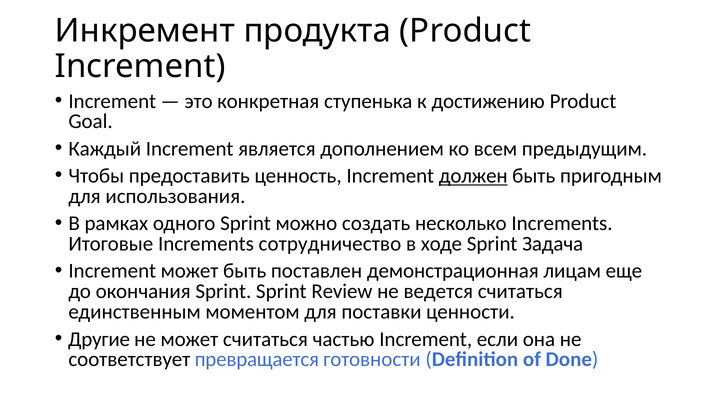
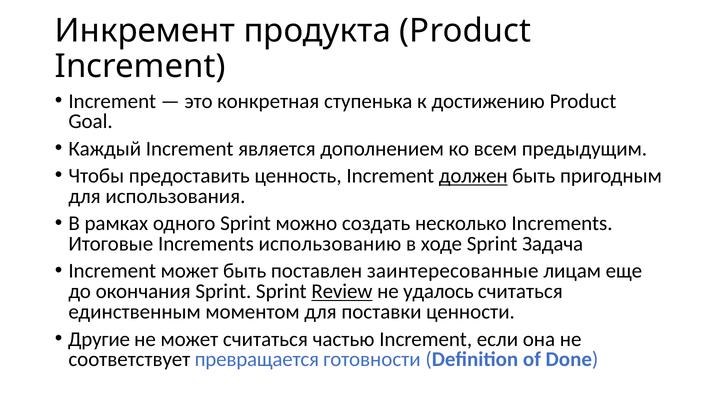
сотрудничество: сотрудничество -> использованию
демонстрационная: демонстрационная -> заинтересованные
Review underline: none -> present
ведется: ведется -> удалось
